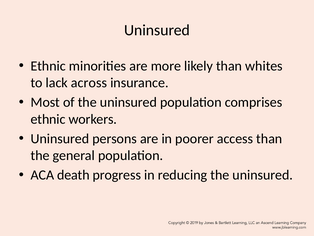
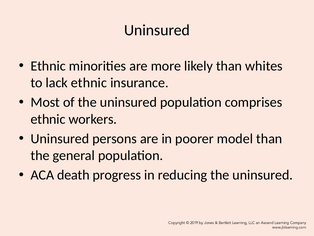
lack across: across -> ethnic
access: access -> model
